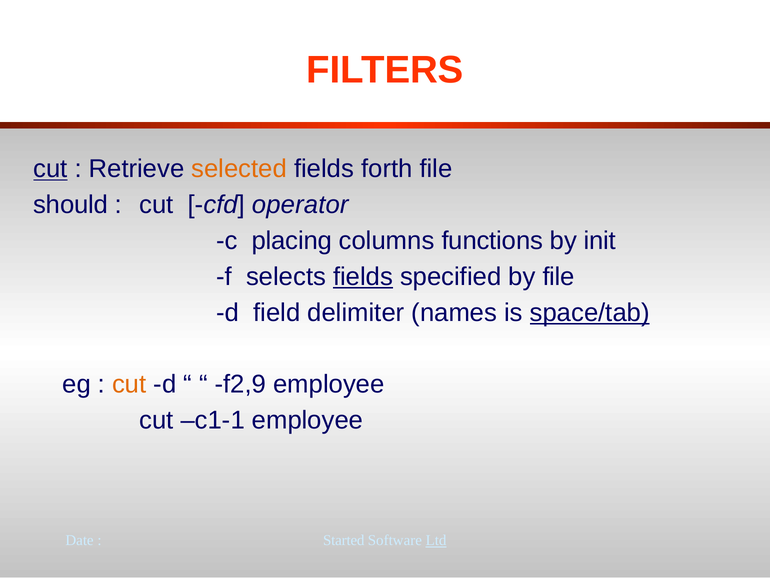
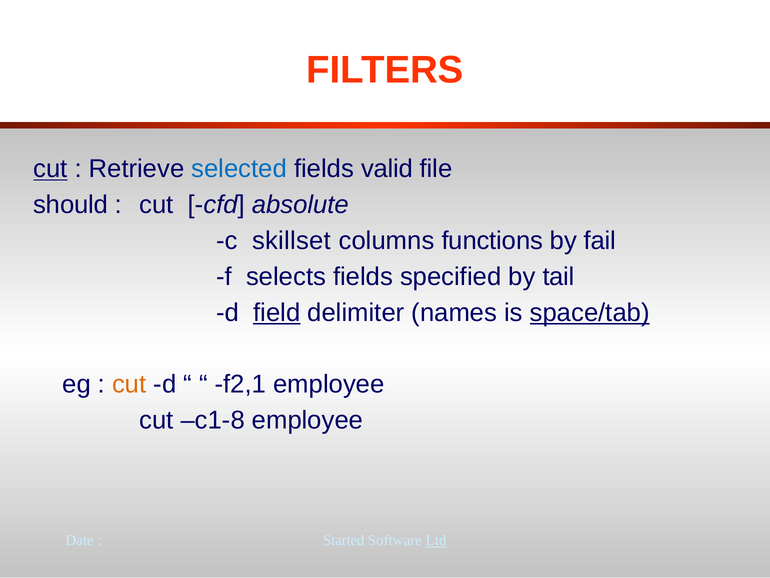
selected colour: orange -> blue
forth: forth -> valid
operator: operator -> absolute
placing: placing -> skillset
init: init -> fail
fields at (363, 276) underline: present -> none
by file: file -> tail
field underline: none -> present
f2,9: f2,9 -> f2,1
c1-1: c1-1 -> c1-8
